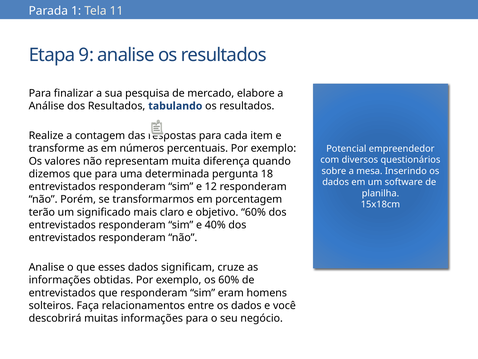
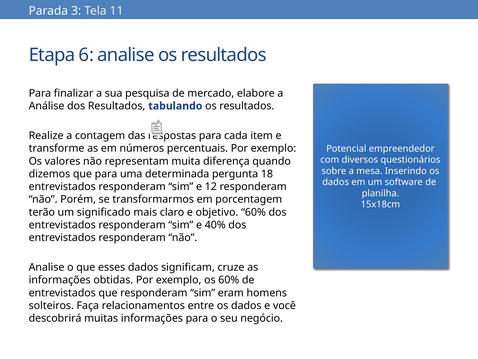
1: 1 -> 3
9: 9 -> 6
